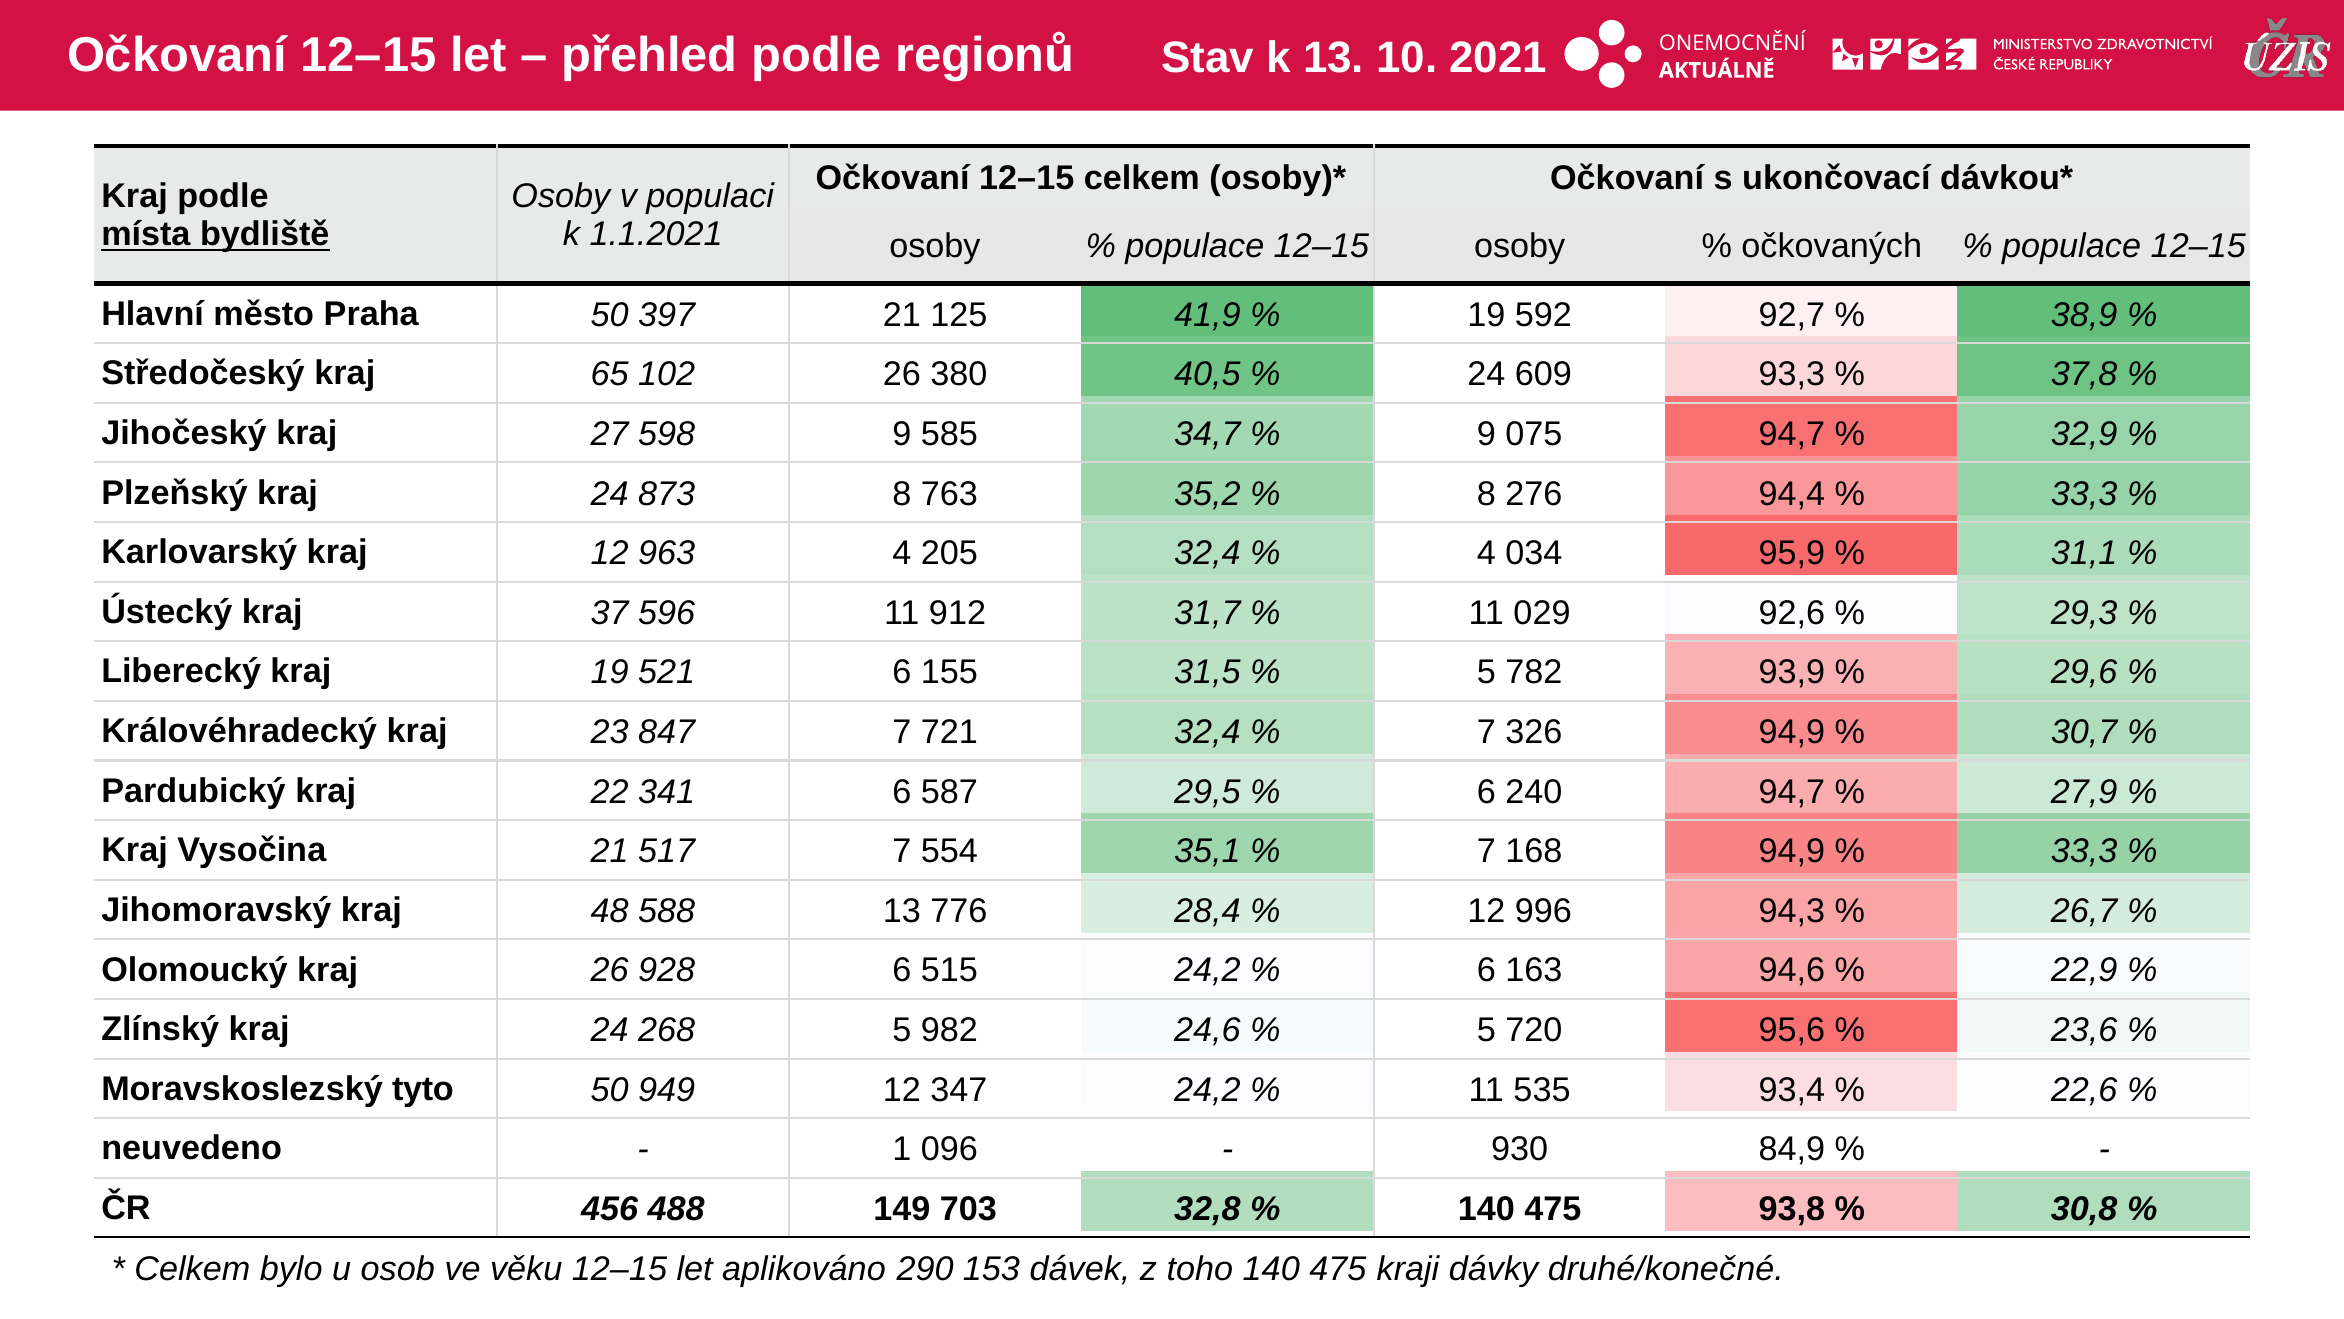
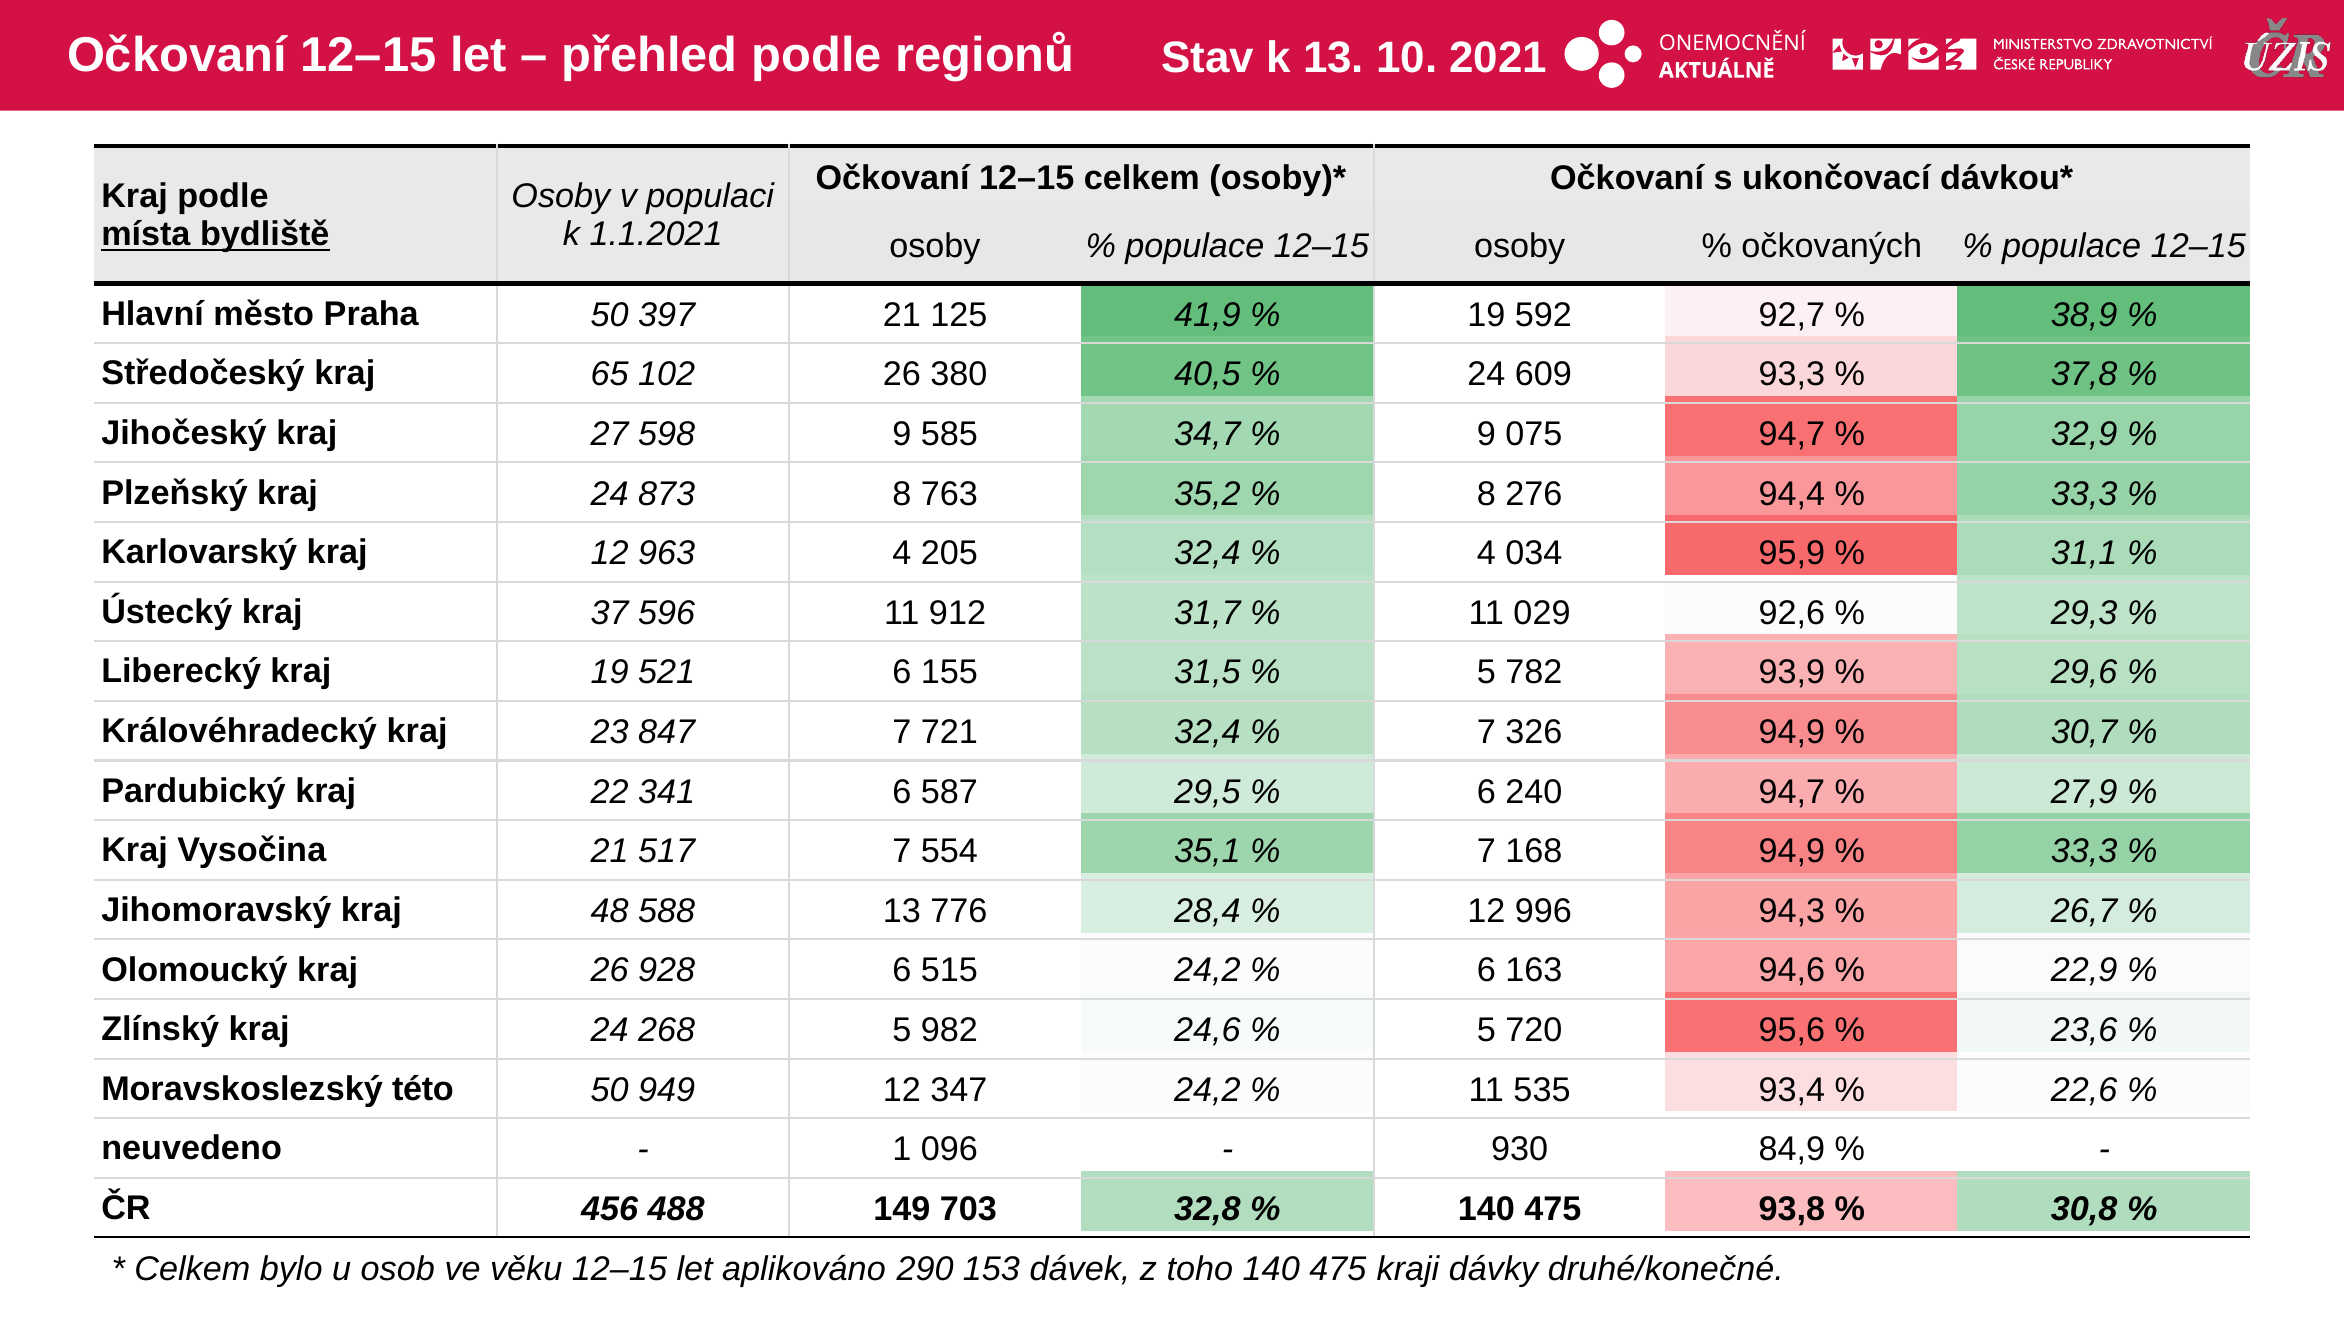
tyto: tyto -> této
